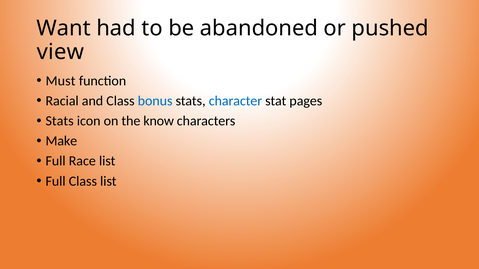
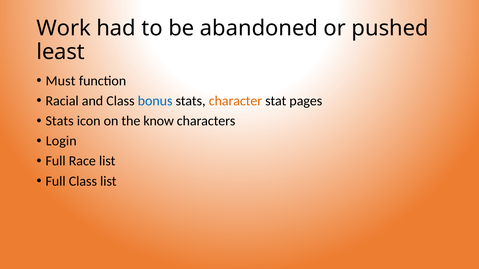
Want: Want -> Work
view: view -> least
character colour: blue -> orange
Make: Make -> Login
